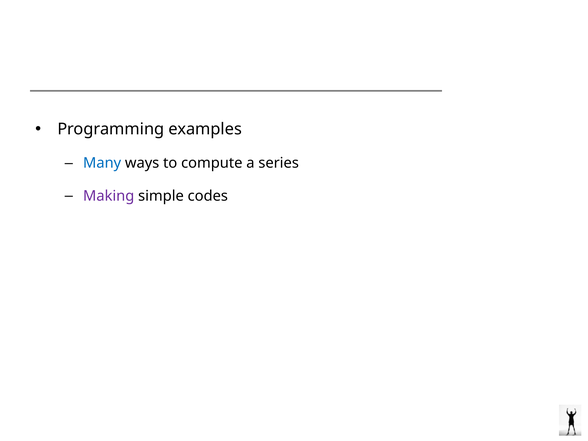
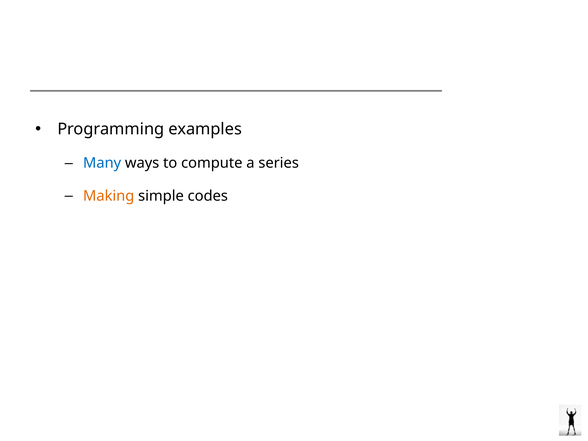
Making colour: purple -> orange
